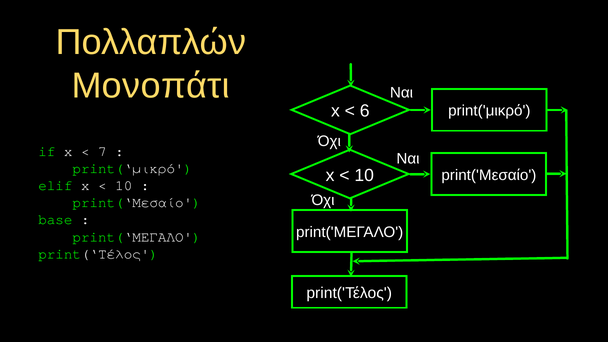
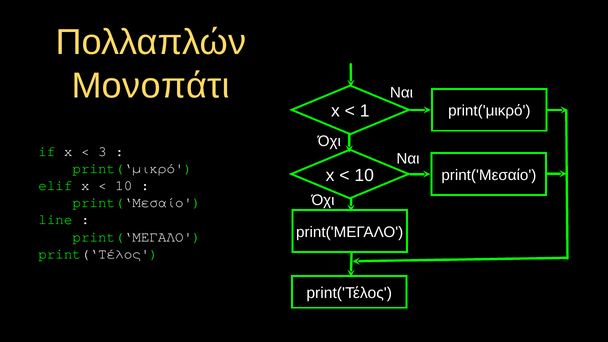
6: 6 -> 1
7: 7 -> 3
base: base -> line
